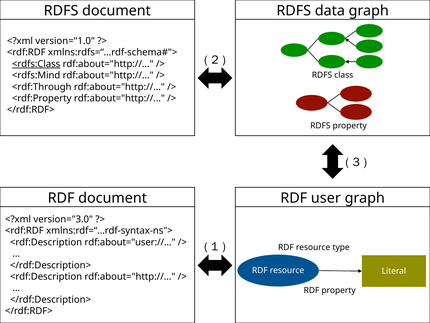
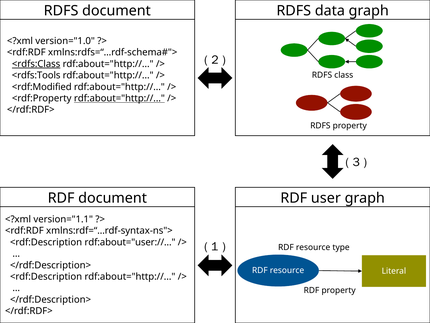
<rdfs:Mind: <rdfs:Mind -> <rdfs:Tools
<rdf:Through: <rdf:Through -> <rdf:Modified
rdf:about="http:// at (119, 98) underline: none -> present
version="3.0: version="3.0 -> version="1.1
